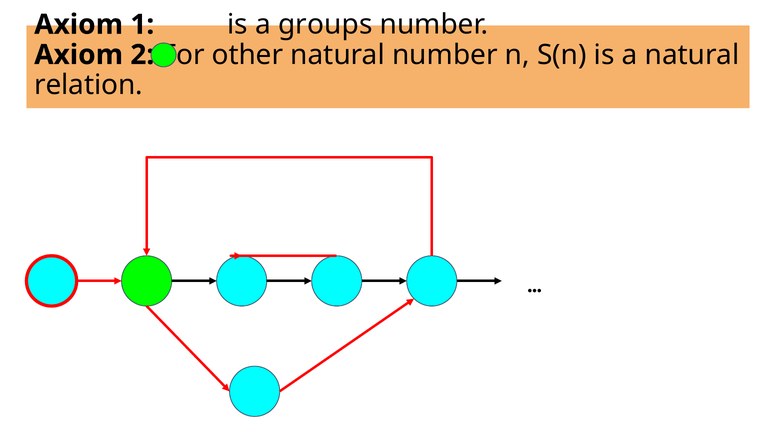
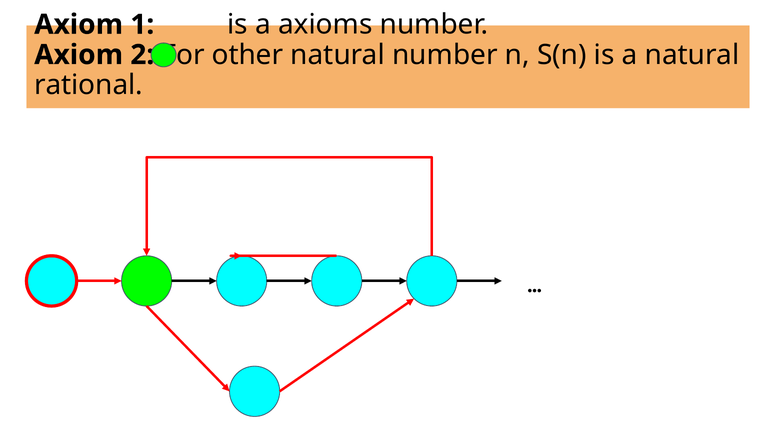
groups: groups -> axioms
relation: relation -> rational
